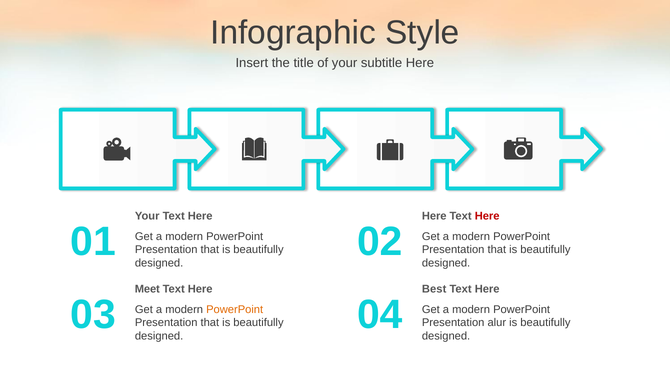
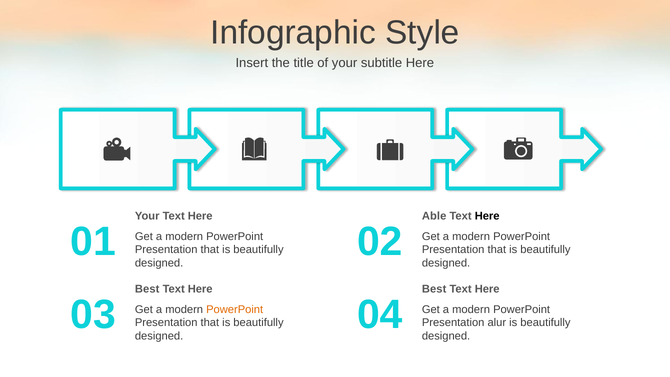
Here at (434, 216): Here -> Able
Here at (487, 216) colour: red -> black
Meet at (147, 289): Meet -> Best
